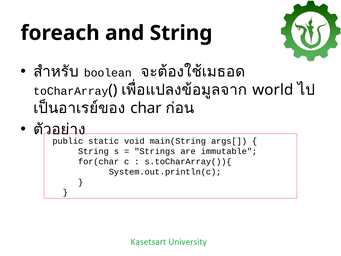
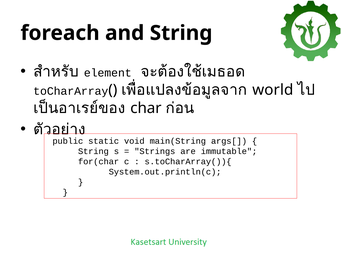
boolean: boolean -> element
